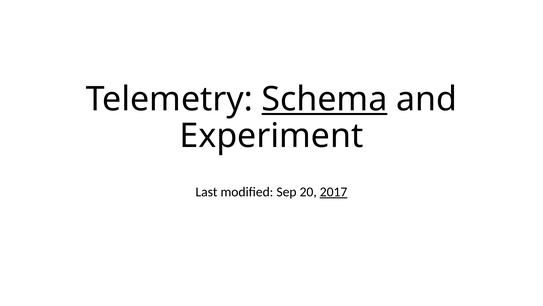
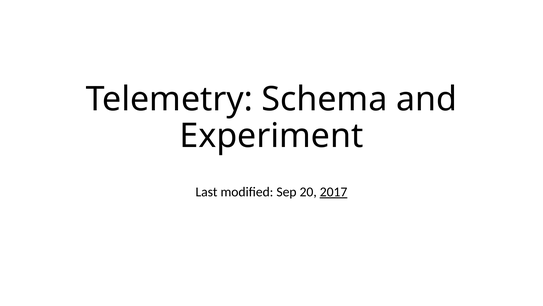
Schema underline: present -> none
